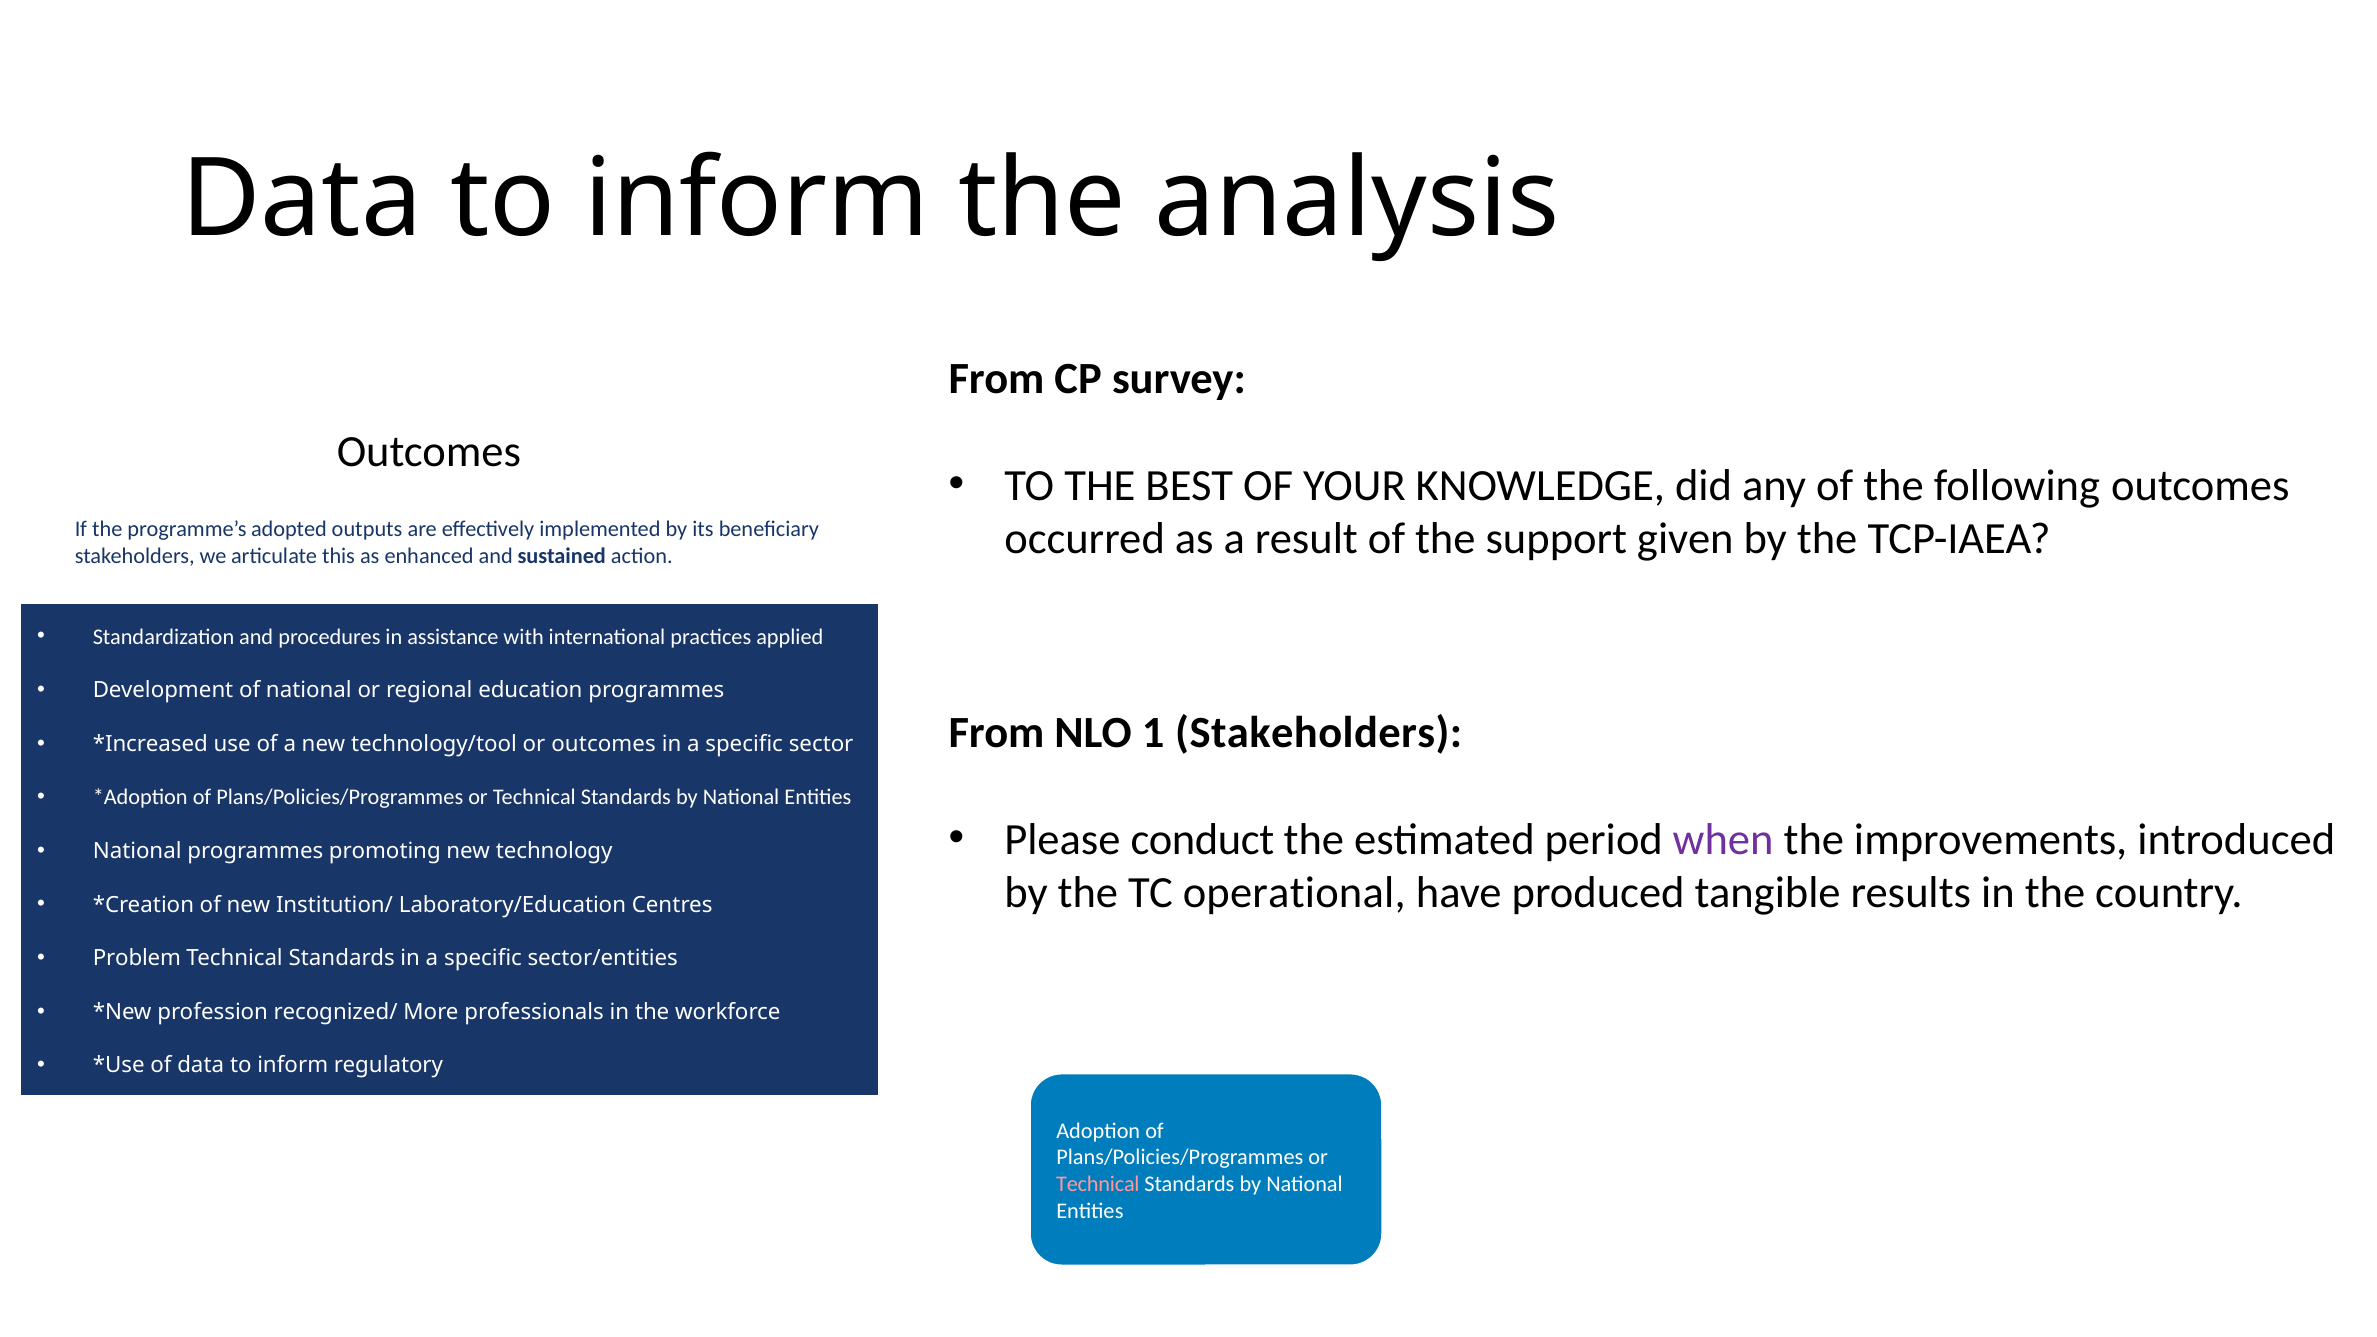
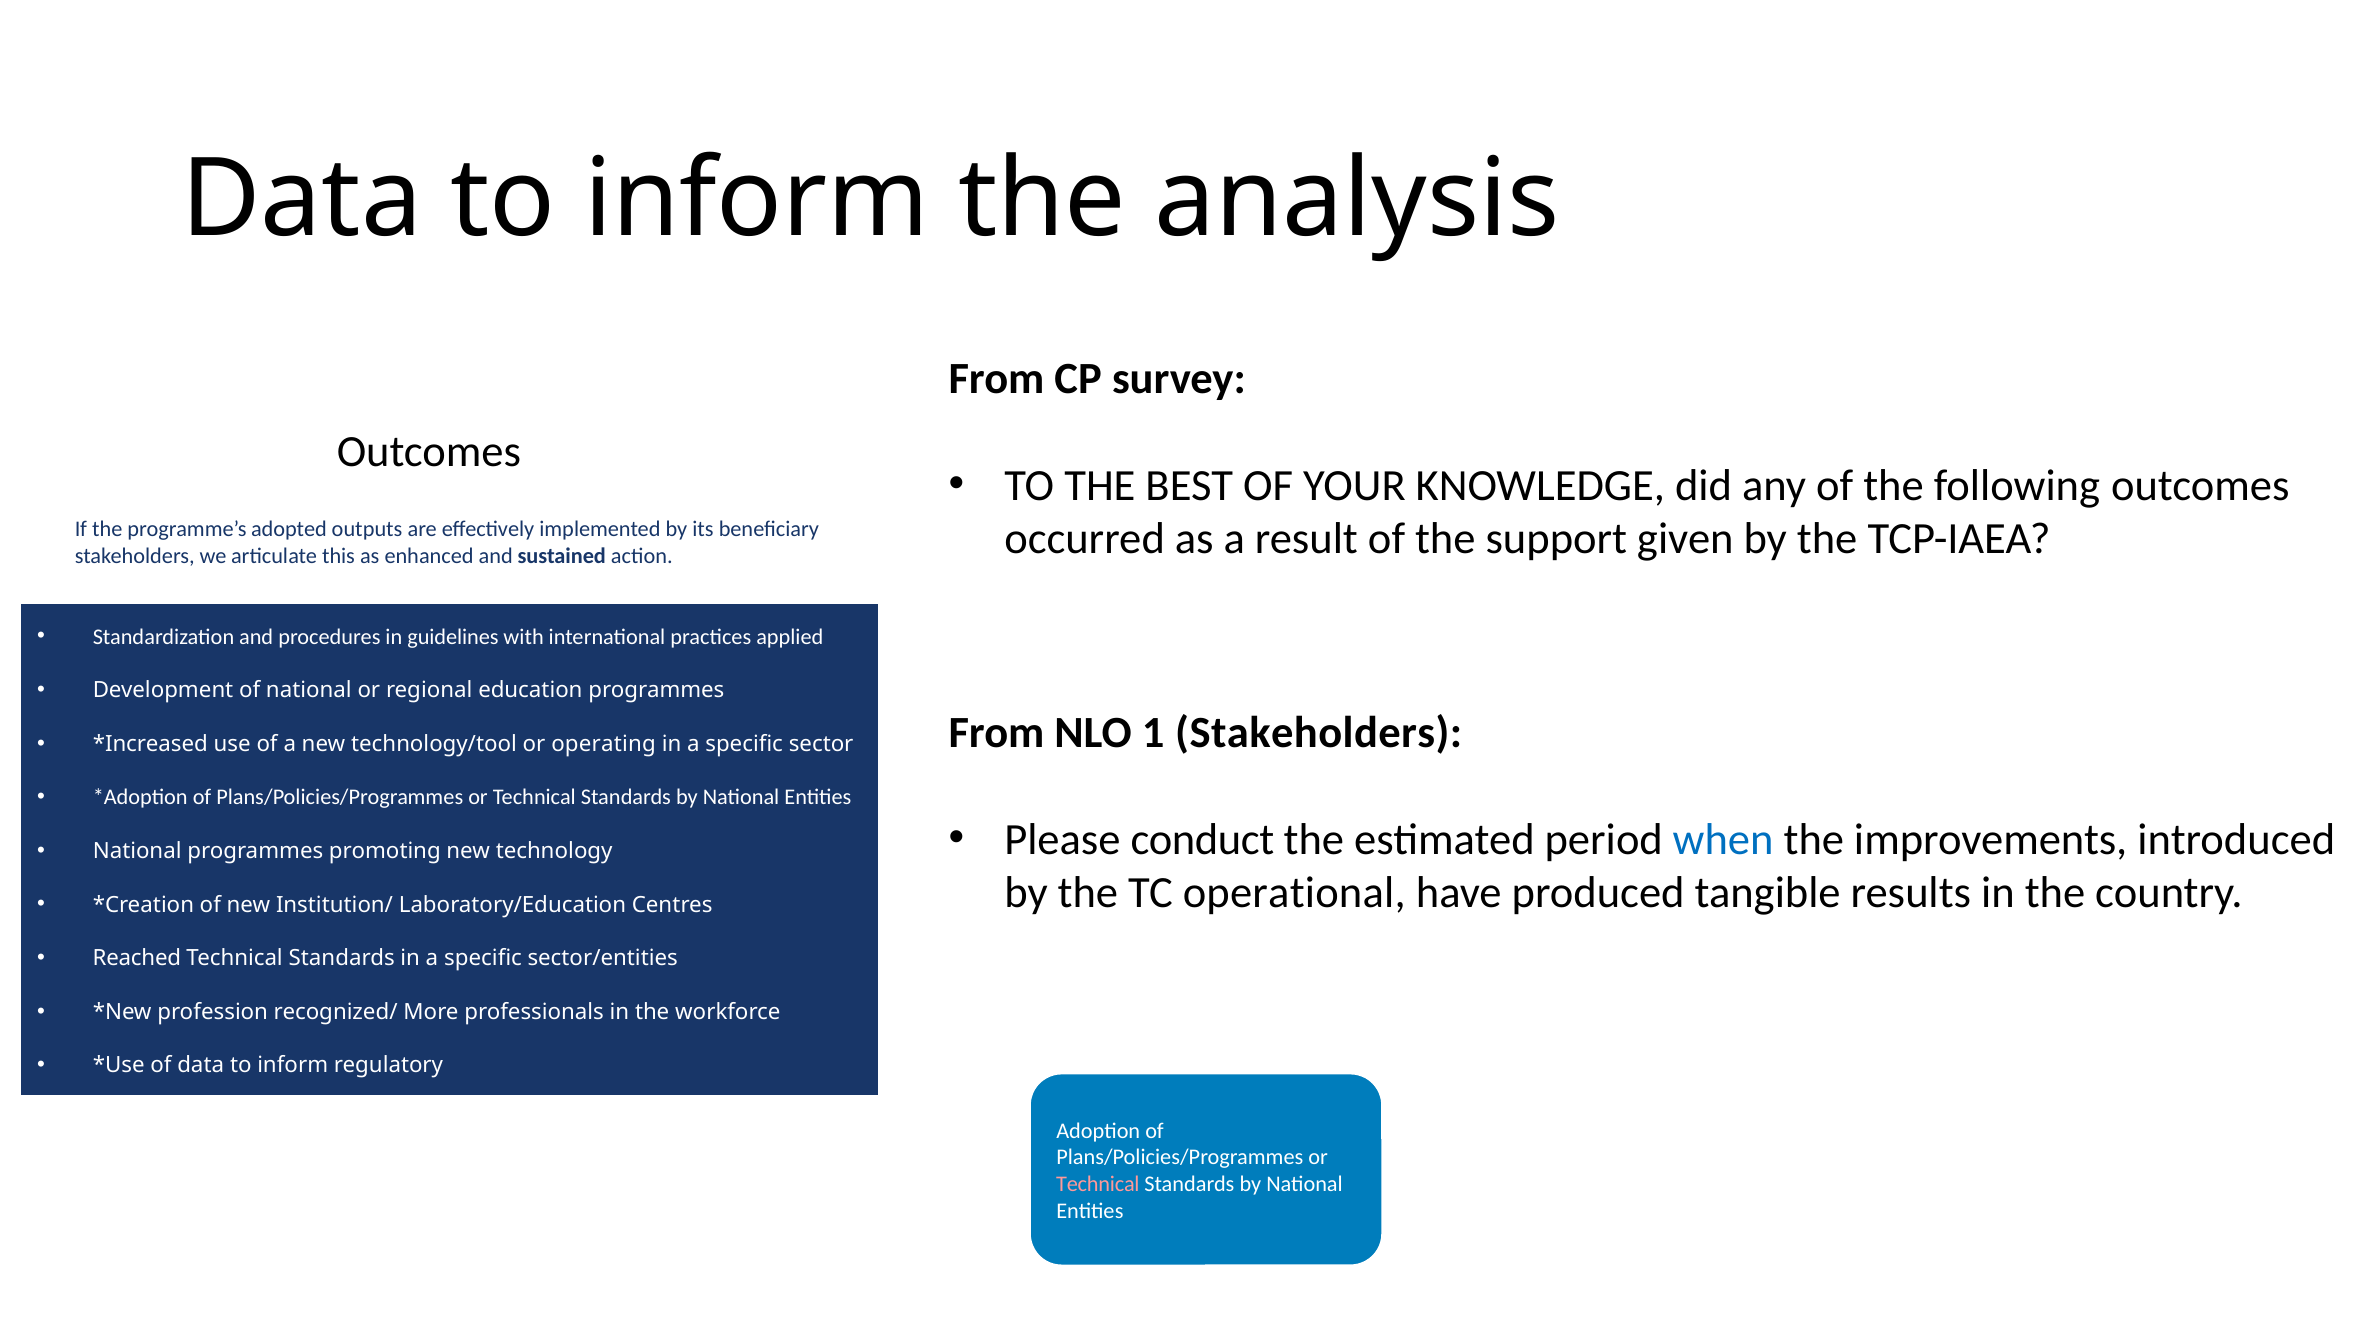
assistance: assistance -> guidelines
or outcomes: outcomes -> operating
when colour: purple -> blue
Problem: Problem -> Reached
